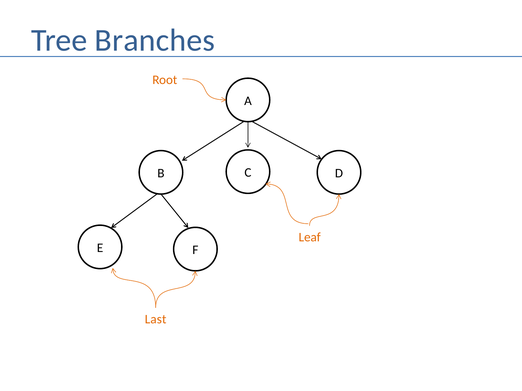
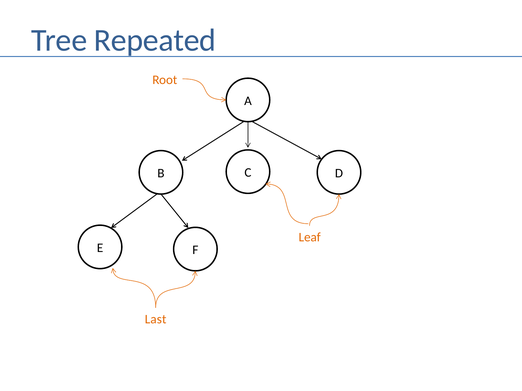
Branches: Branches -> Repeated
